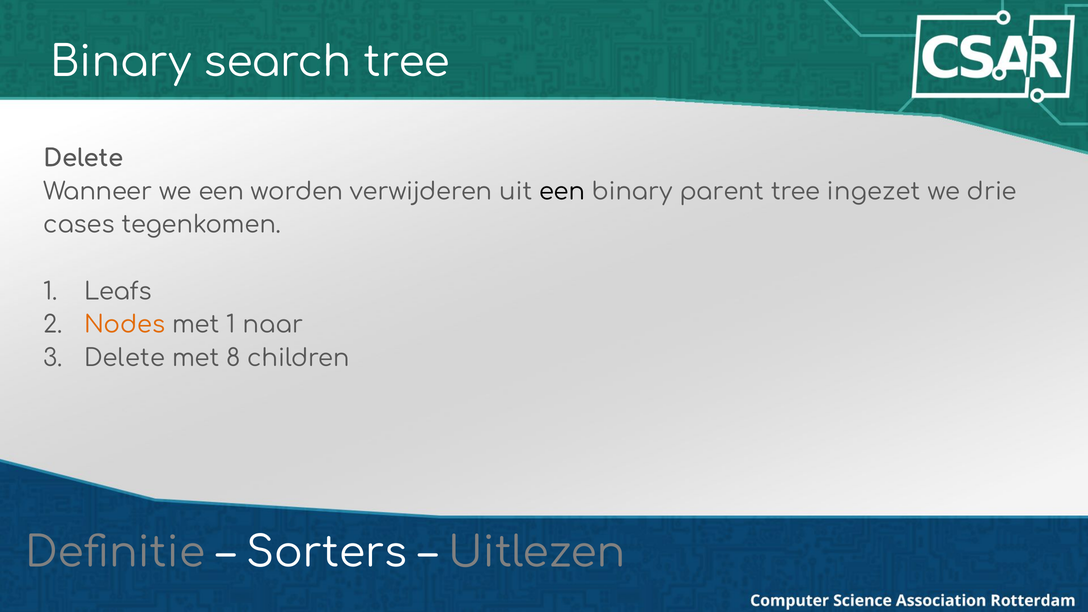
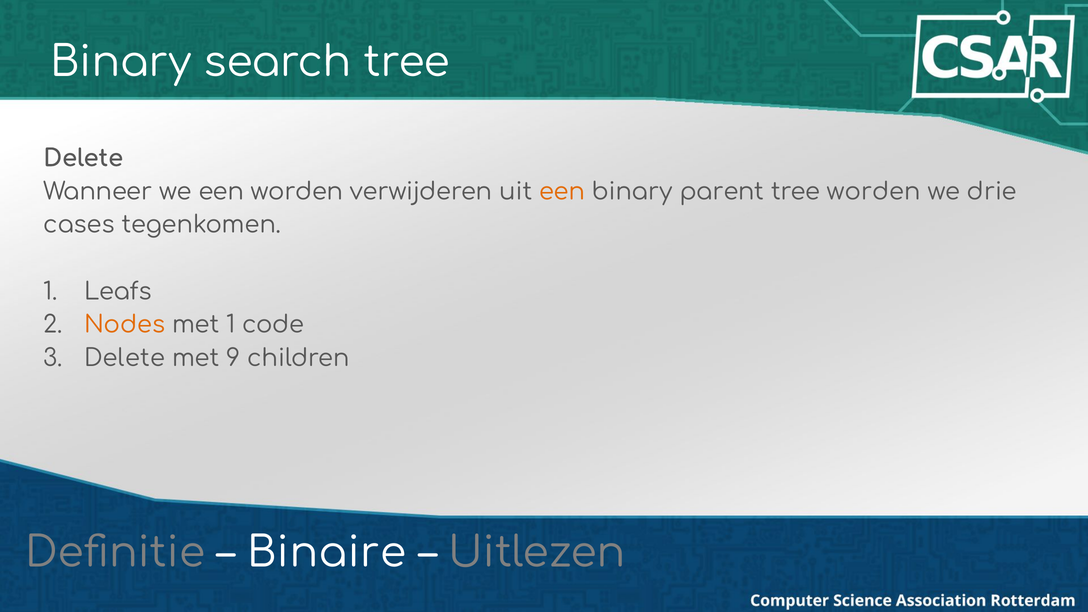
een at (562, 192) colour: black -> orange
tree ingezet: ingezet -> worden
naar: naar -> code
8: 8 -> 9
Sorters: Sorters -> Binaire
